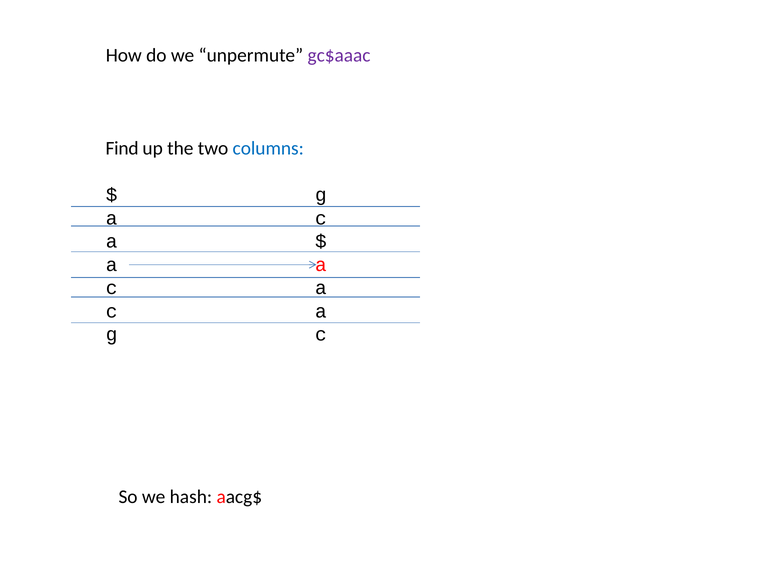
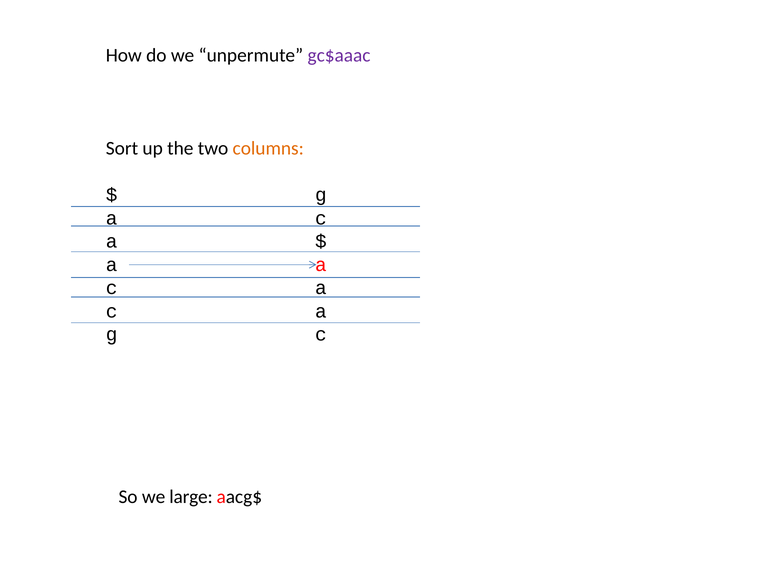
Find at (122, 149): Find -> Sort
columns colour: blue -> orange
hash: hash -> large
